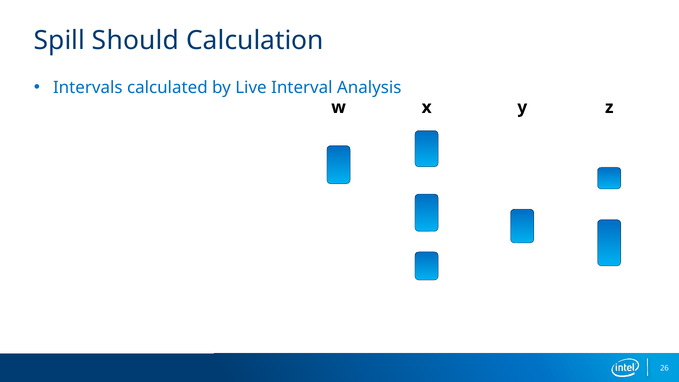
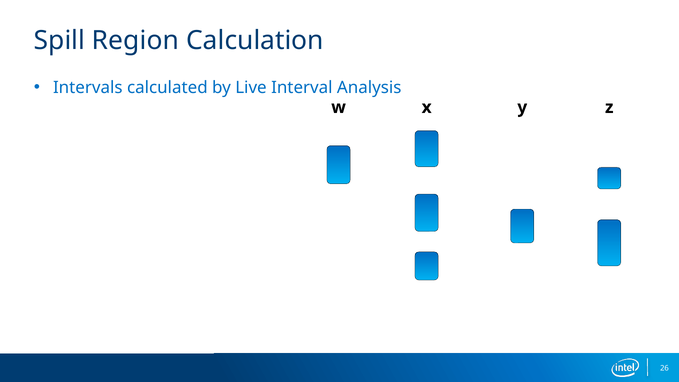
Should: Should -> Region
